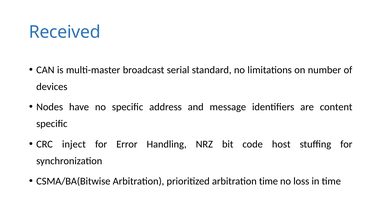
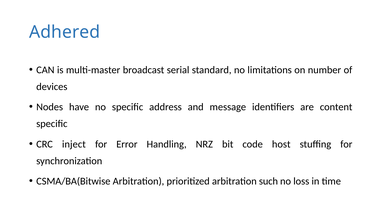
Received: Received -> Adhered
arbitration time: time -> such
